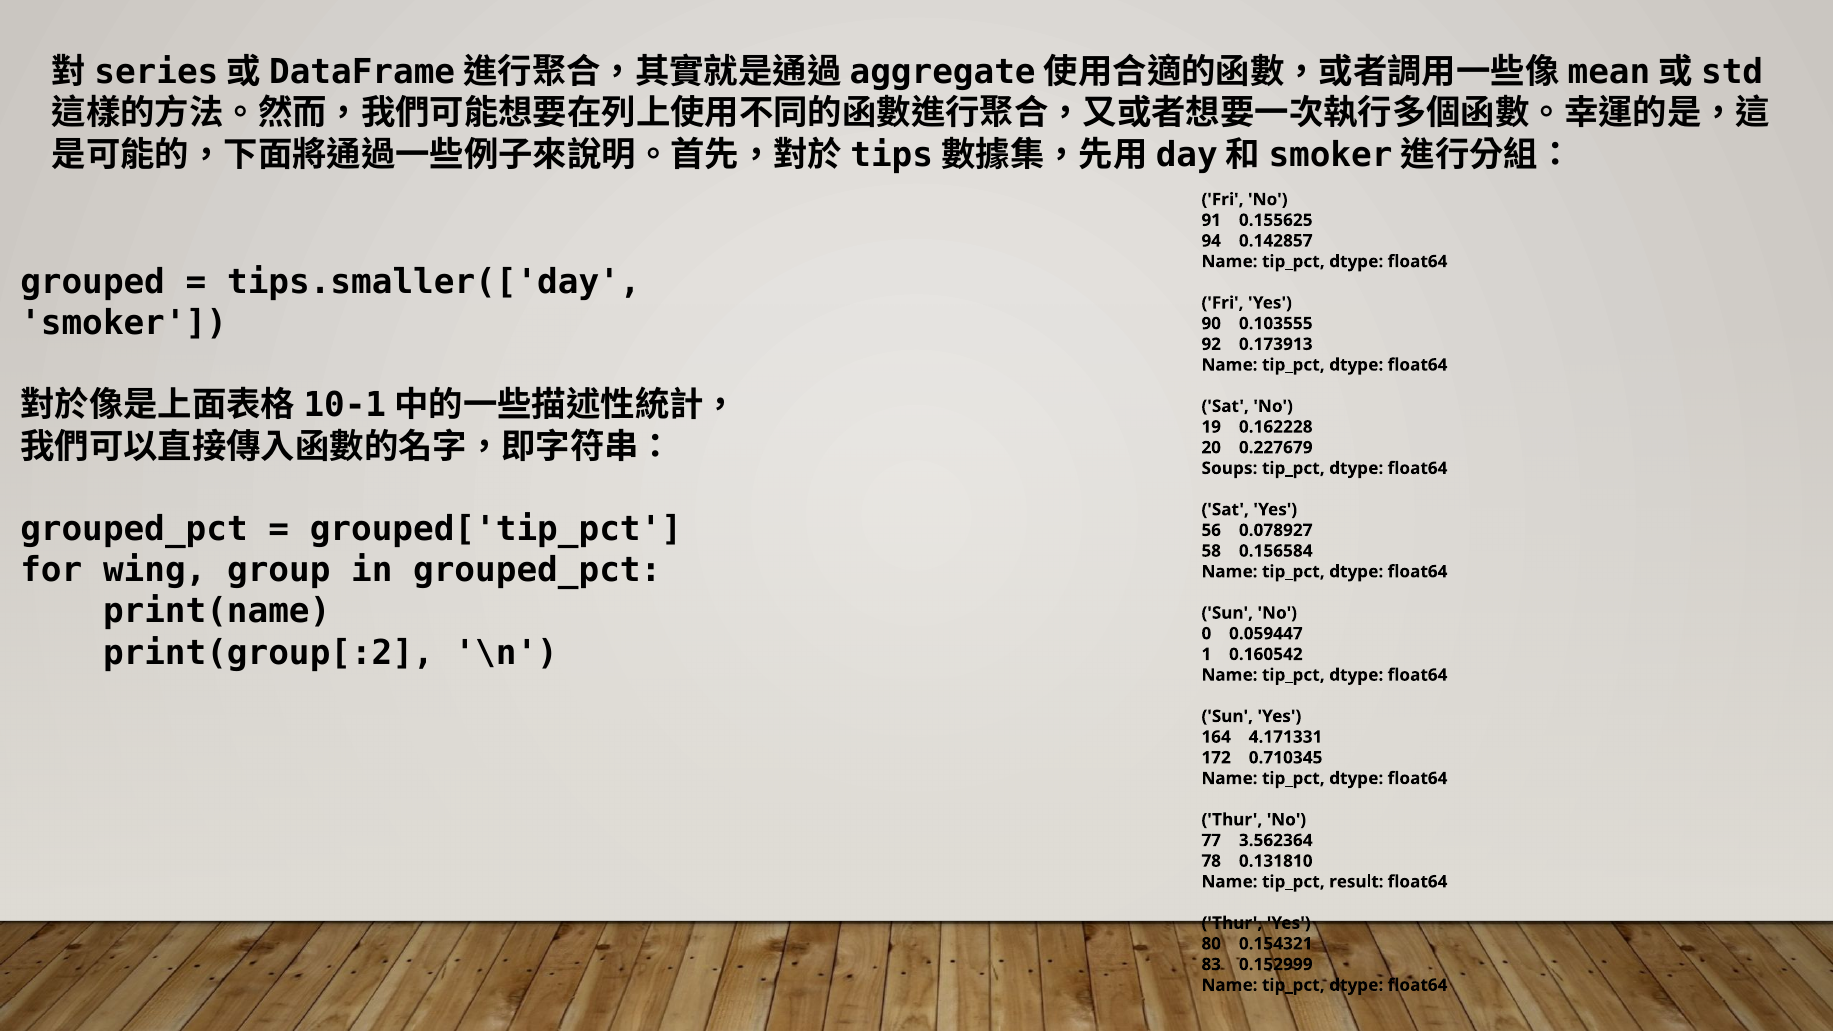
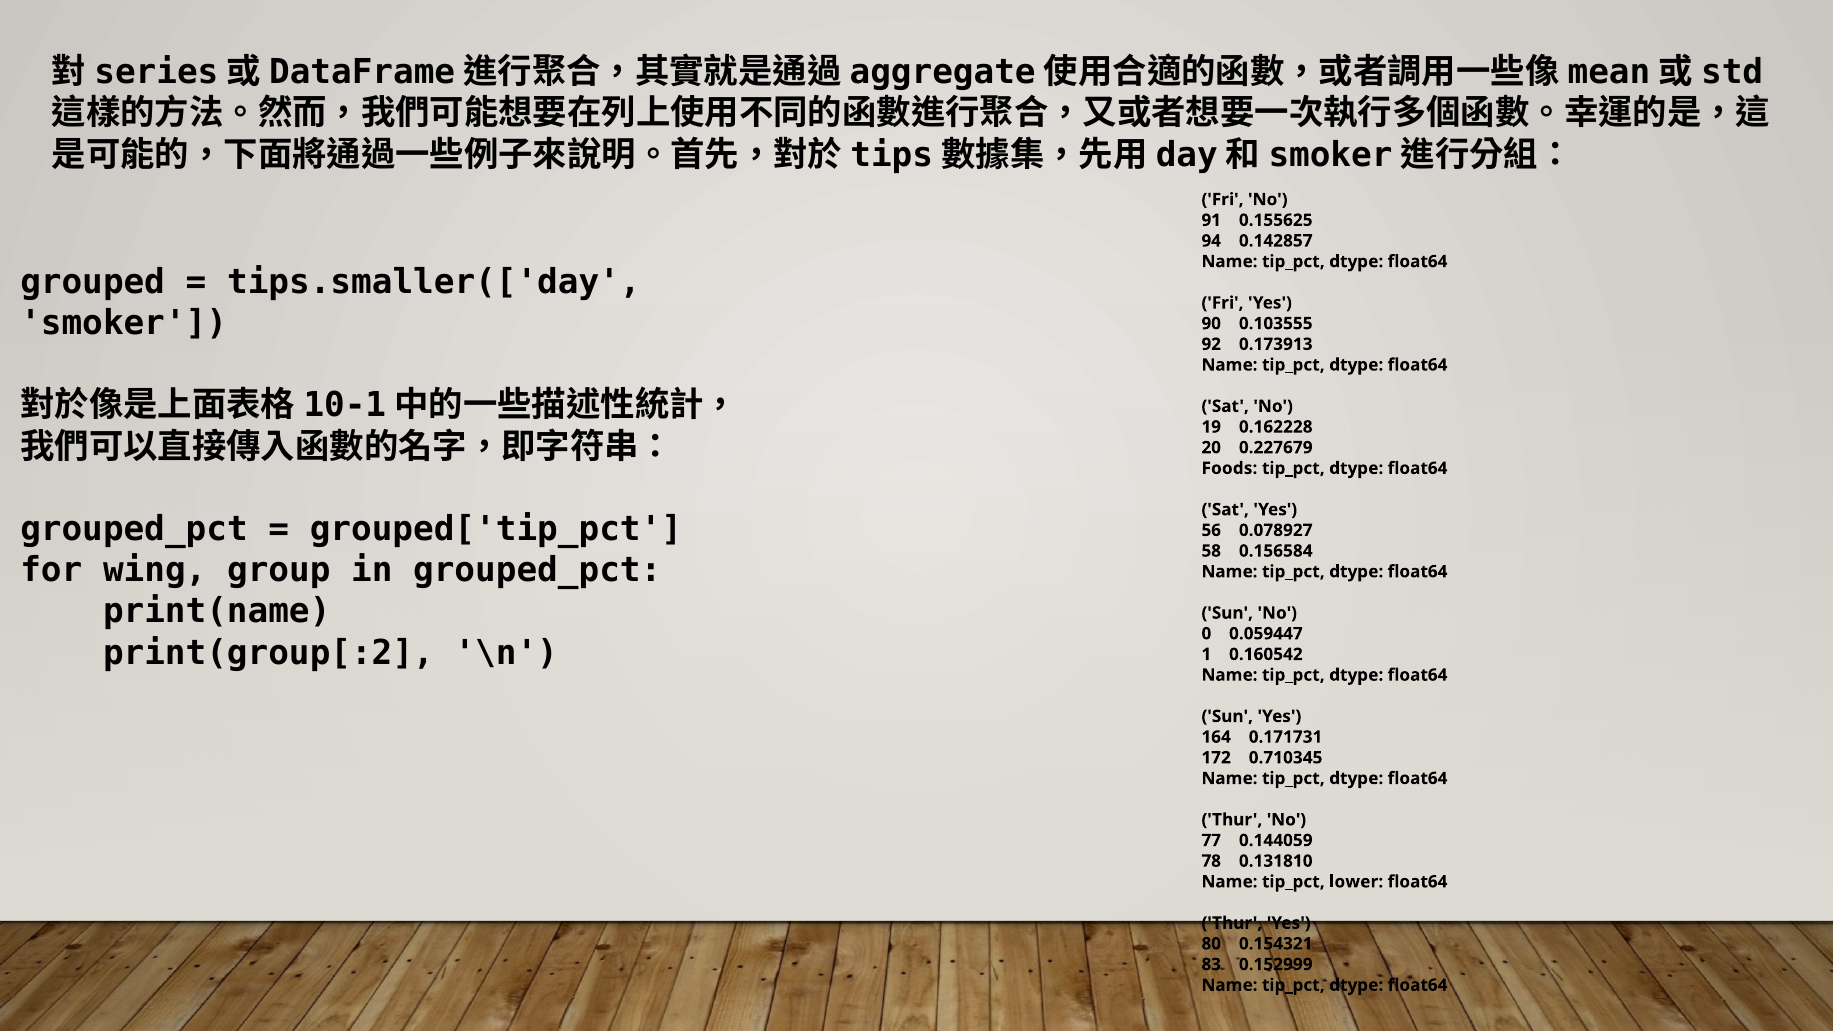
Soups: Soups -> Foods
4.171331: 4.171331 -> 0.171731
3.562364: 3.562364 -> 0.144059
result: result -> lower
